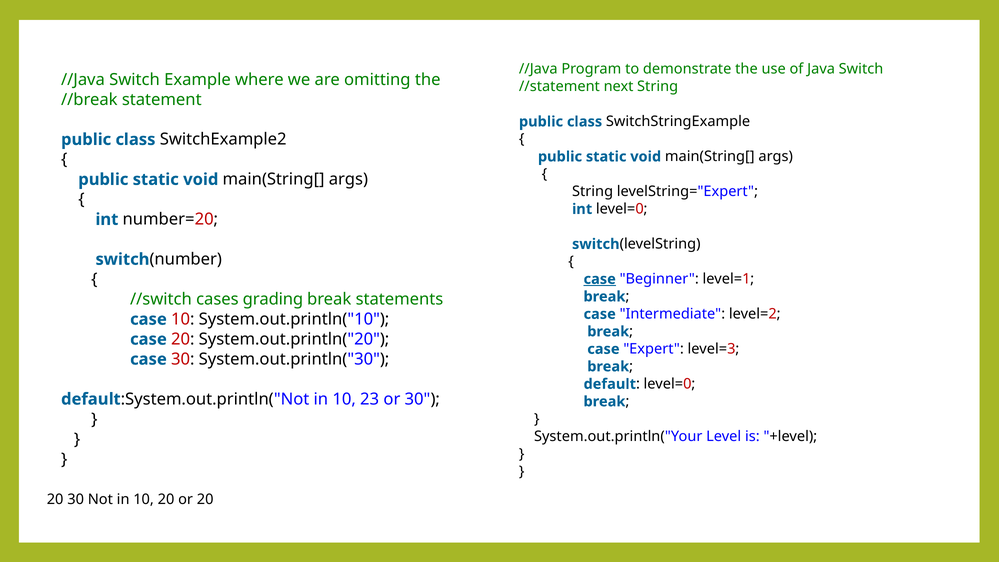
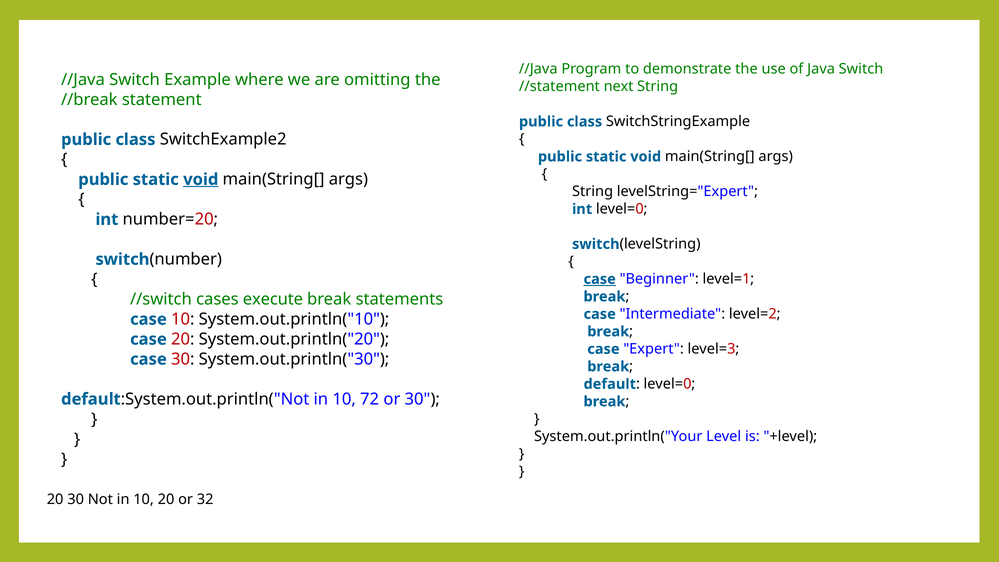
void at (201, 179) underline: none -> present
grading: grading -> execute
23: 23 -> 72
or 20: 20 -> 32
